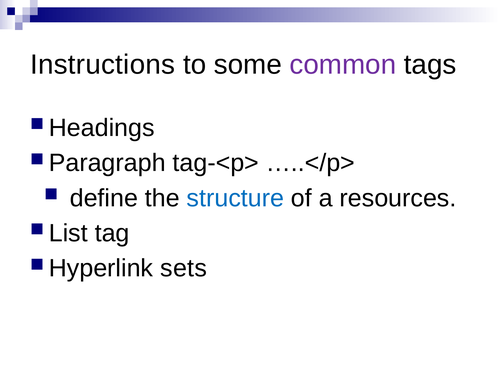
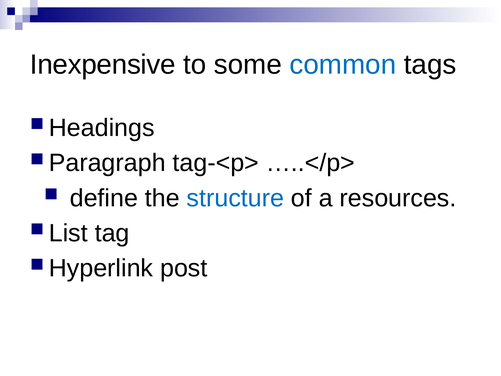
Instructions: Instructions -> Inexpensive
common colour: purple -> blue
sets: sets -> post
